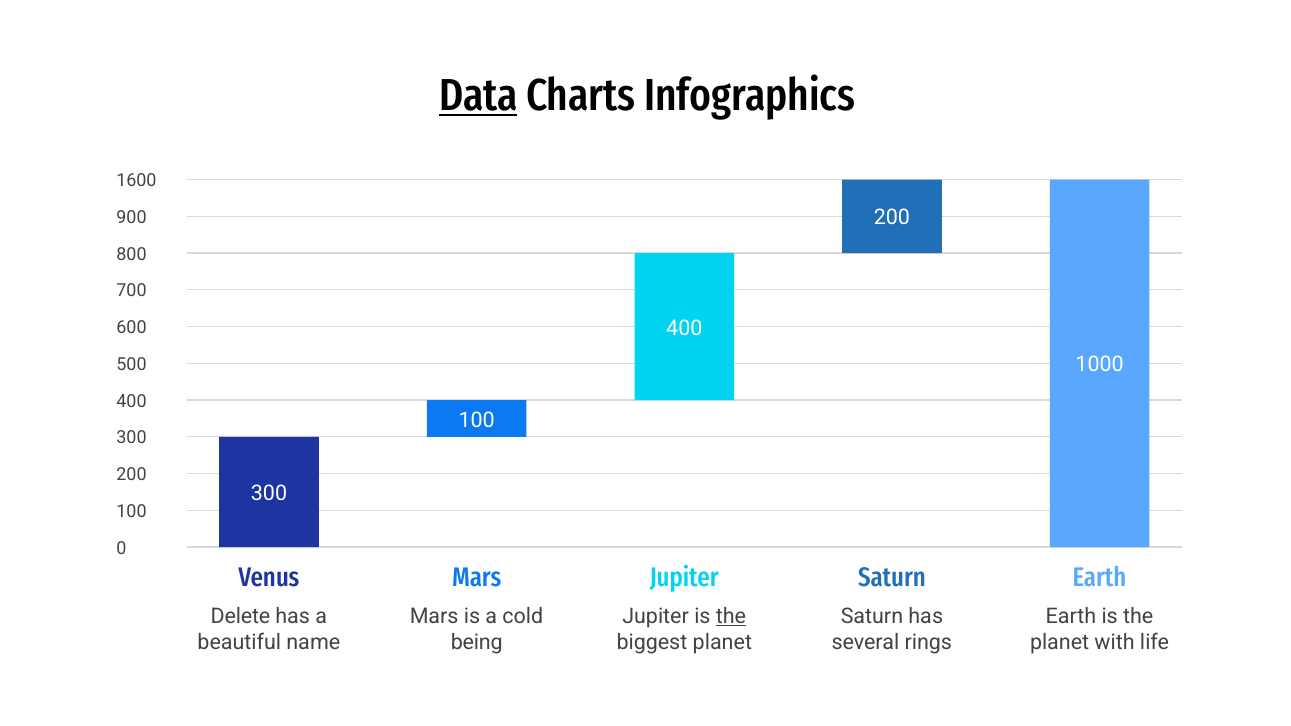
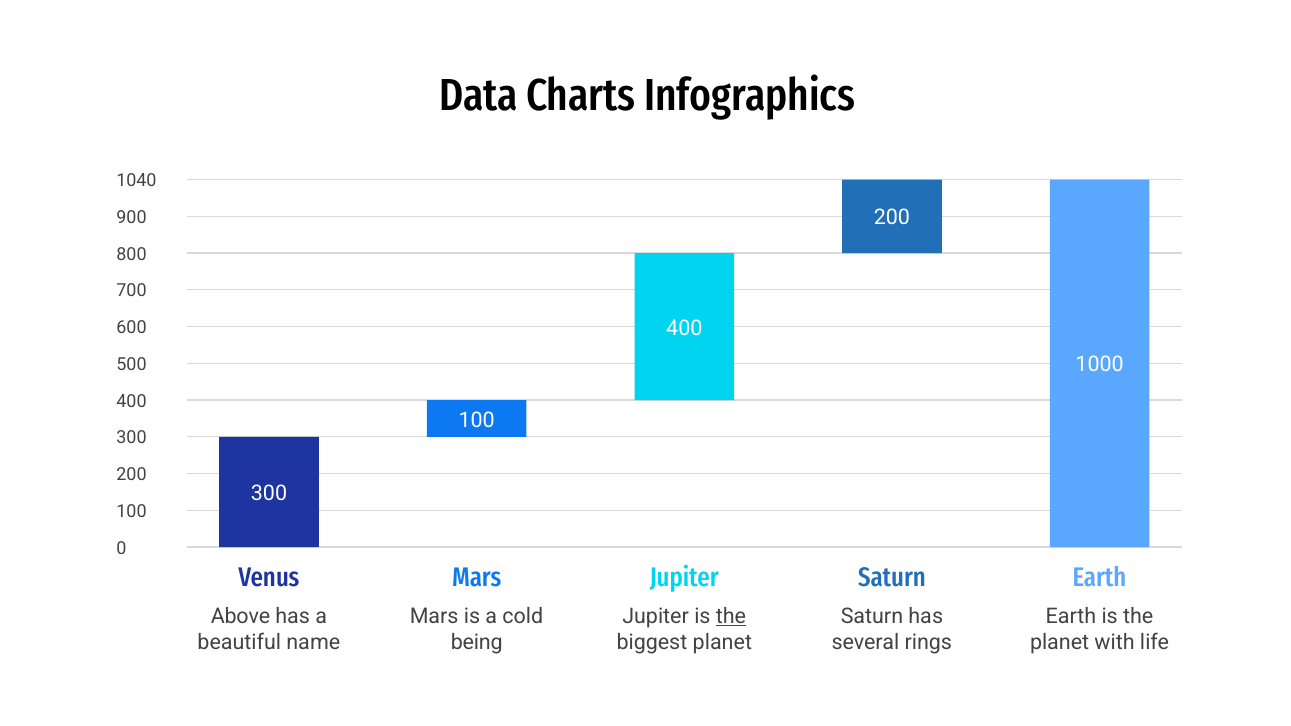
Data underline: present -> none
1600: 1600 -> 1040
Delete: Delete -> Above
